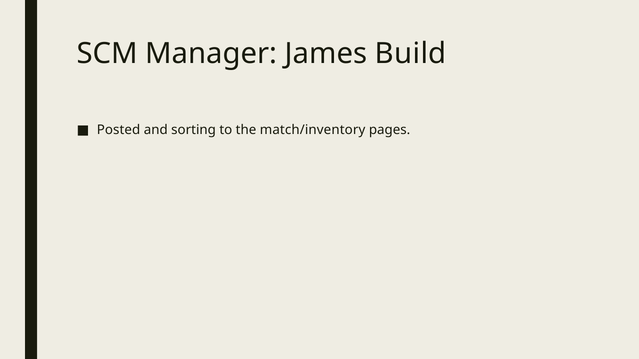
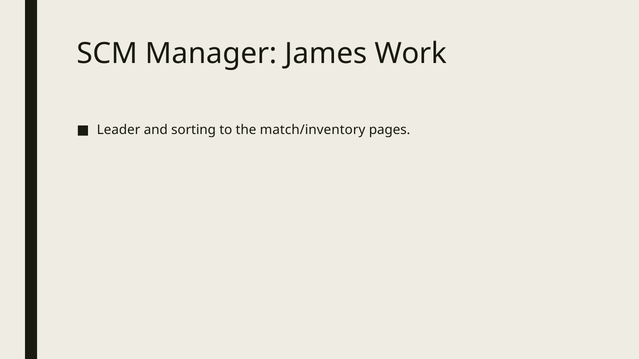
Build: Build -> Work
Posted: Posted -> Leader
